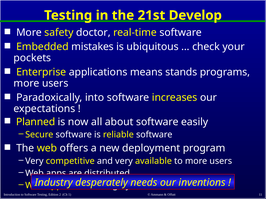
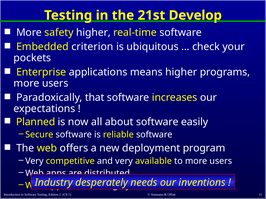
safety doctor: doctor -> higher
mistakes: mistakes -> criterion
means stands: stands -> higher
into: into -> that
